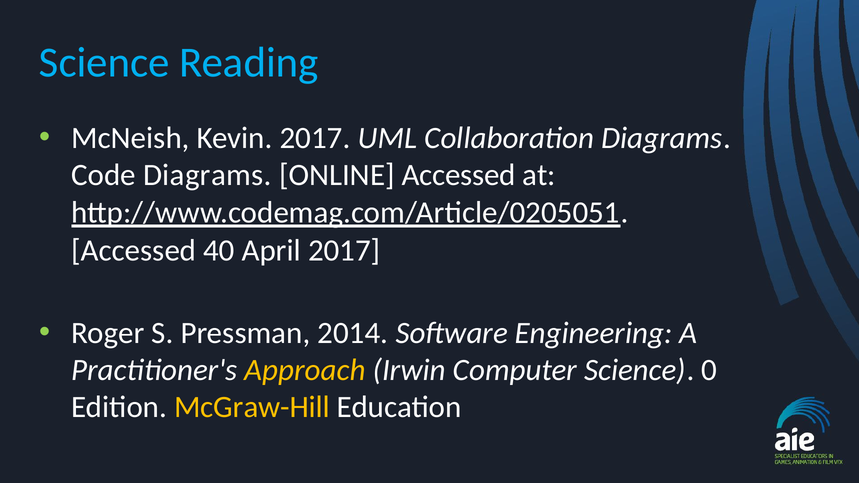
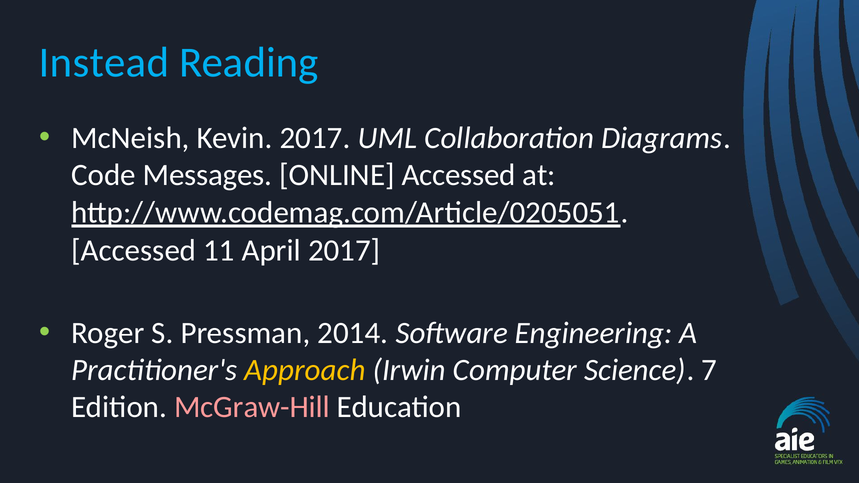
Science at (104, 63): Science -> Instead
Code Diagrams: Diagrams -> Messages
40: 40 -> 11
0: 0 -> 7
McGraw-Hill colour: yellow -> pink
